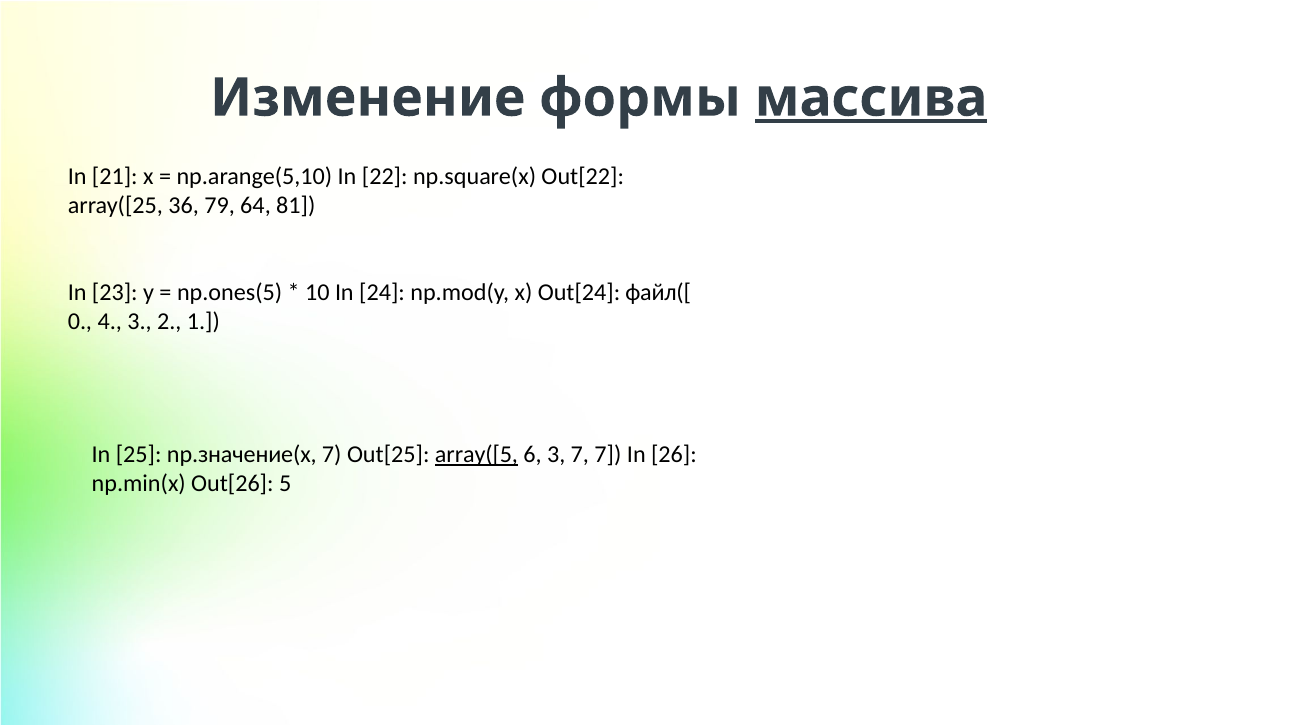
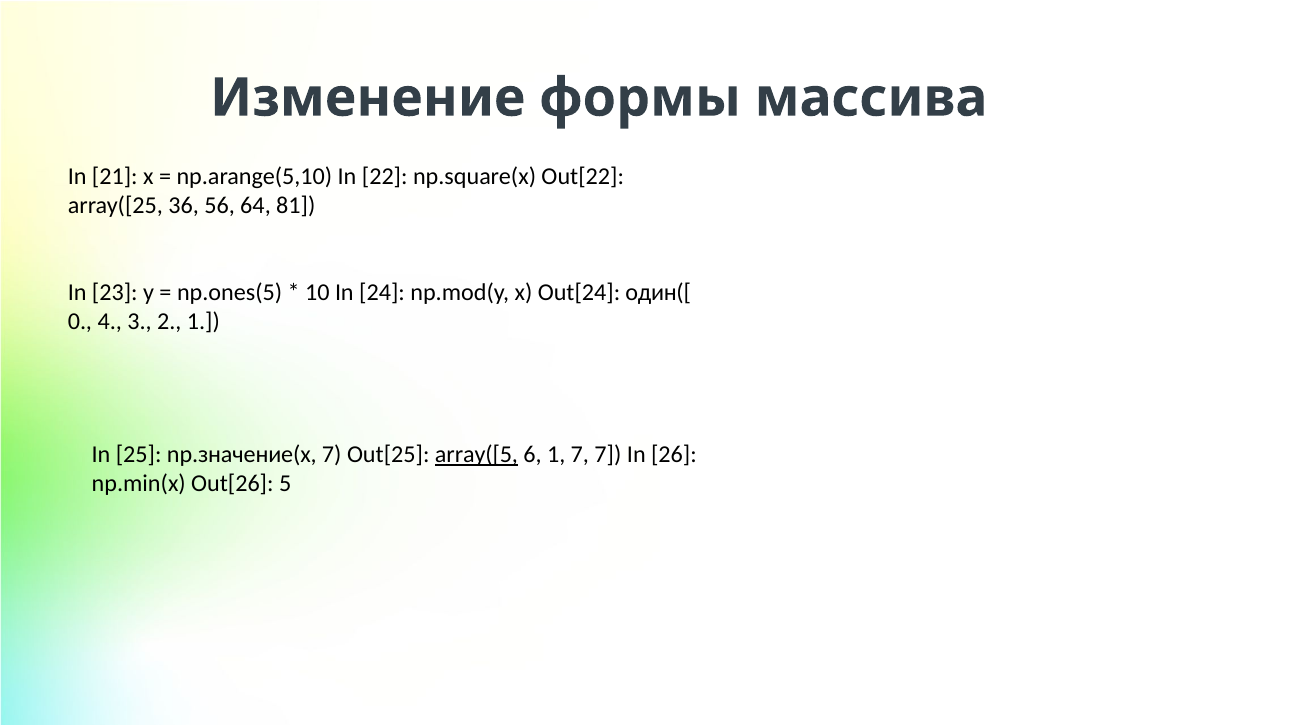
массива underline: present -> none
79: 79 -> 56
файл([: файл([ -> один([
6 3: 3 -> 1
